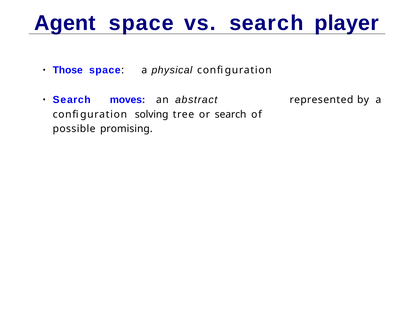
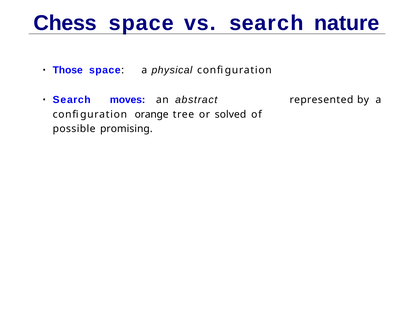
Agent: Agent -> Chess
player: player -> nature
solving: solving -> orange
or search: search -> solved
